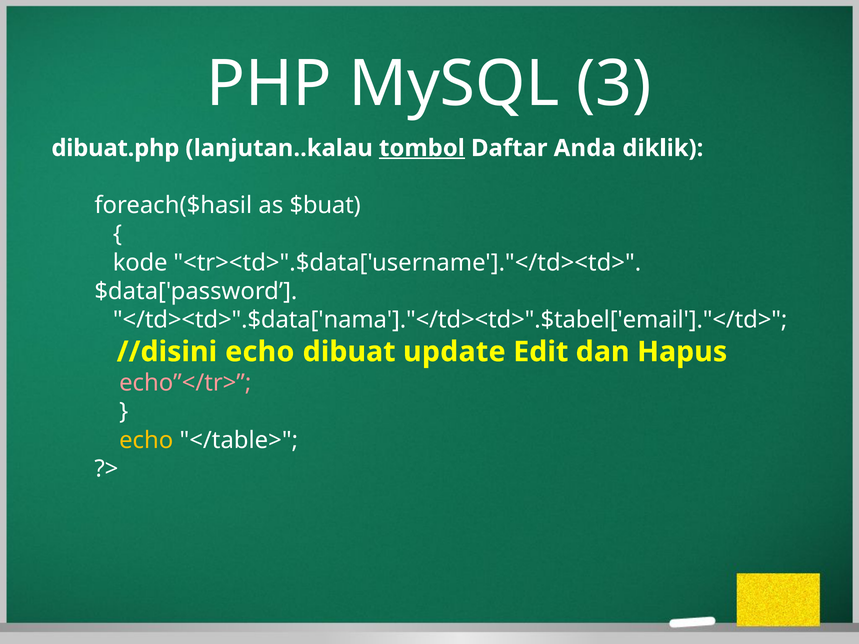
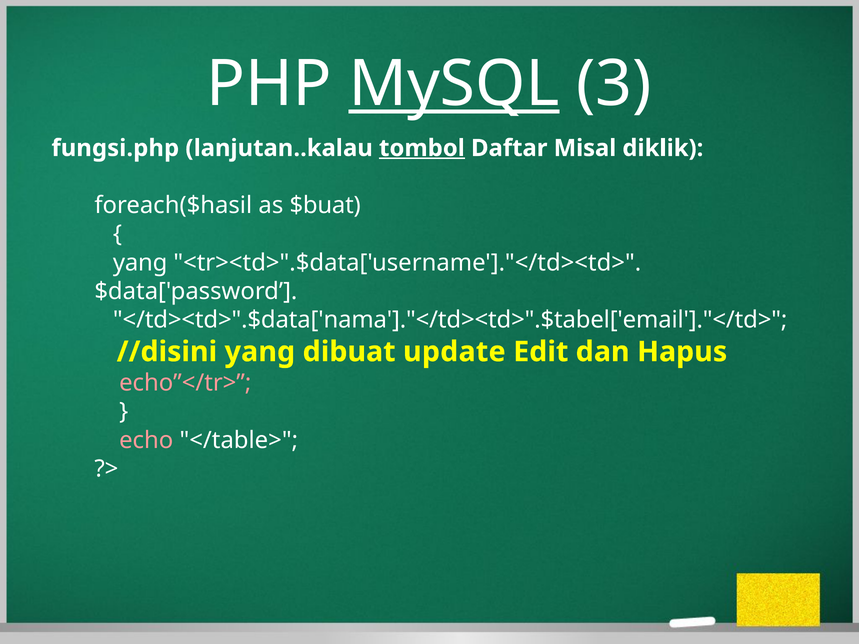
MySQL underline: none -> present
dibuat.php: dibuat.php -> fungsi.php
Anda: Anda -> Misal
kode at (140, 263): kode -> yang
//disini echo: echo -> yang
echo at (146, 440) colour: yellow -> pink
